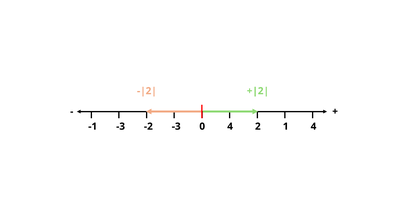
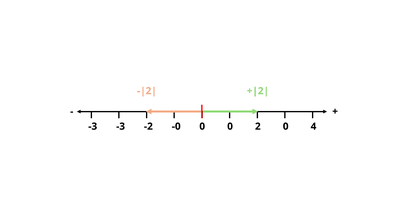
-1 at (93, 126): -1 -> -3
-2 -3: -3 -> -0
0 4: 4 -> 0
2 1: 1 -> 0
